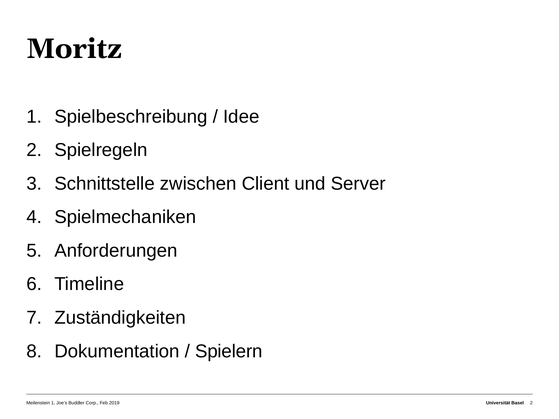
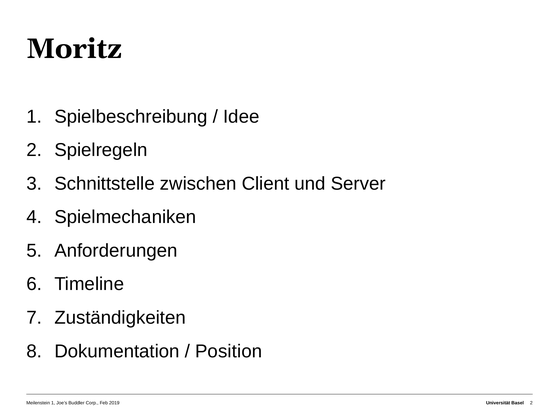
Spielern: Spielern -> Position
